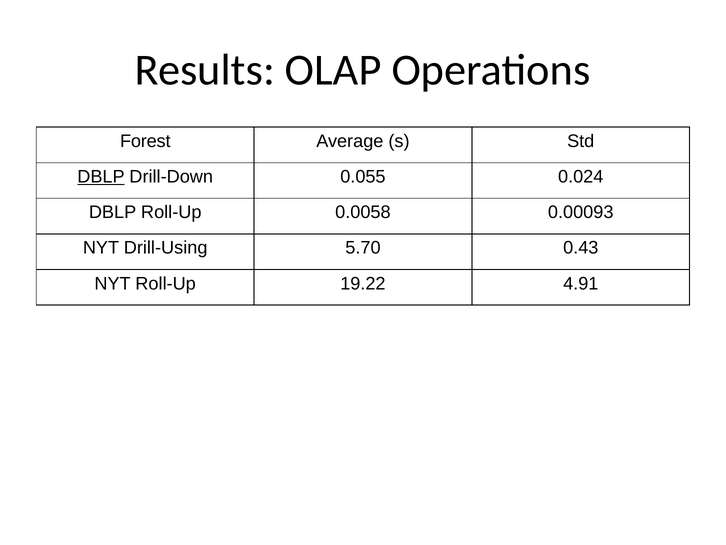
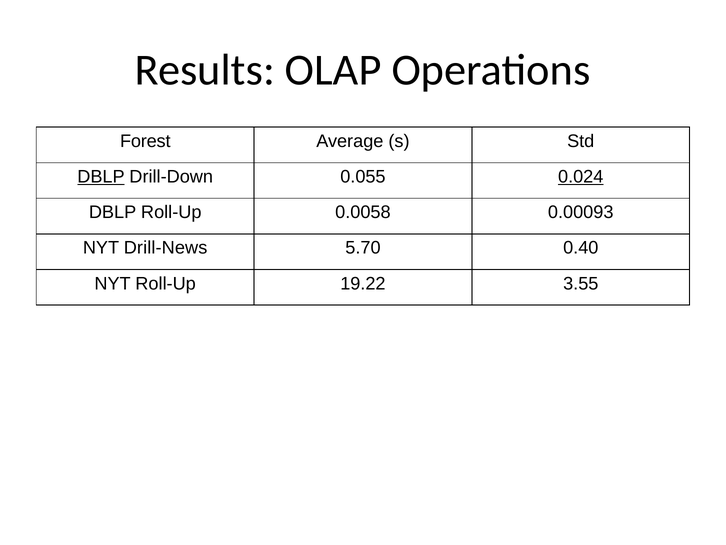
0.024 underline: none -> present
Drill-Using: Drill-Using -> Drill-News
0.43: 0.43 -> 0.40
4.91: 4.91 -> 3.55
